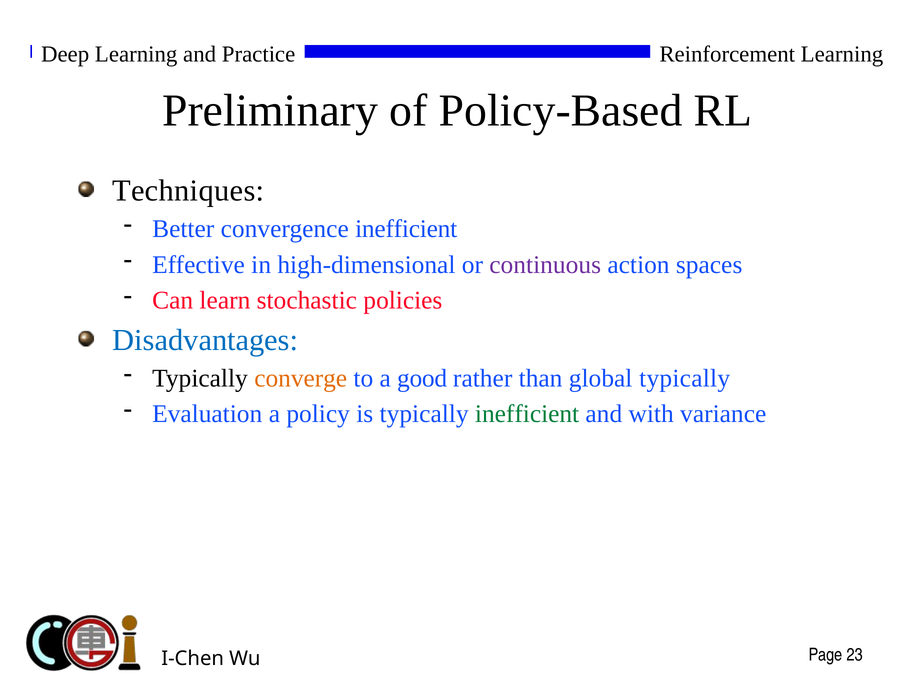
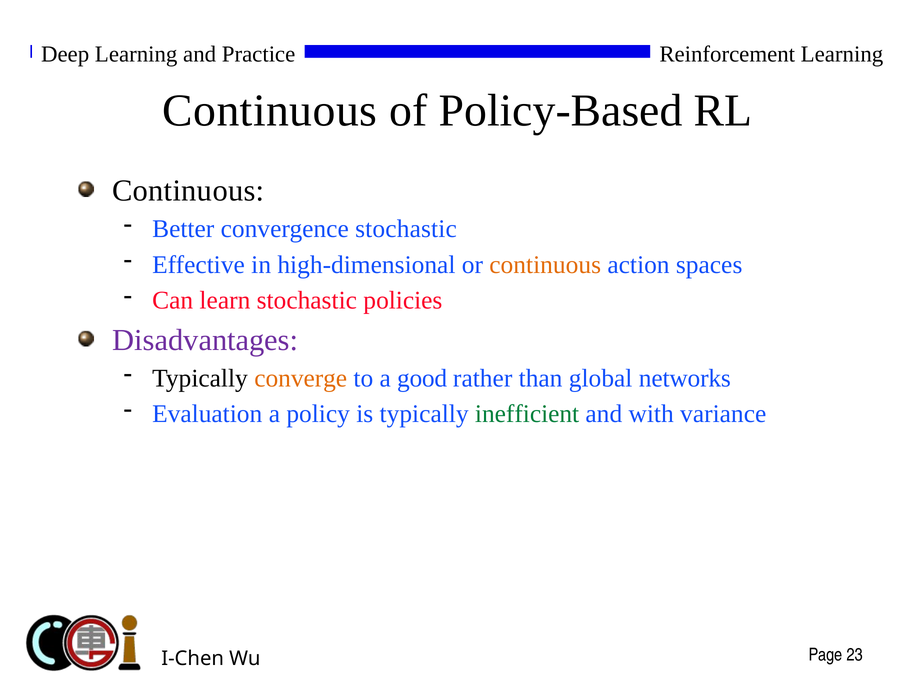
Preliminary at (270, 111): Preliminary -> Continuous
Techniques at (188, 191): Techniques -> Continuous
convergence inefficient: inefficient -> stochastic
continuous at (545, 265) colour: purple -> orange
Disadvantages colour: blue -> purple
global typically: typically -> networks
